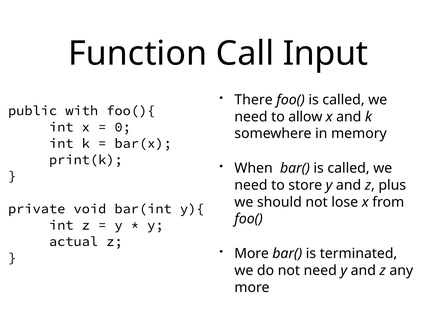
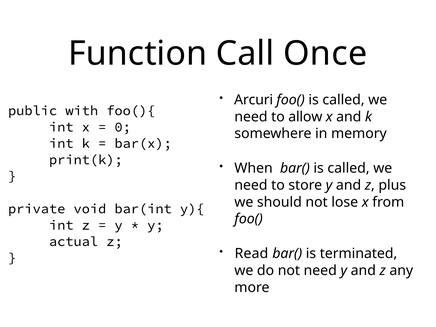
Input: Input -> Once
There: There -> Arcuri
More at (252, 254): More -> Read
